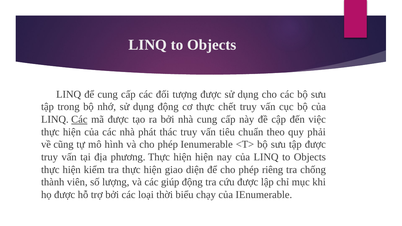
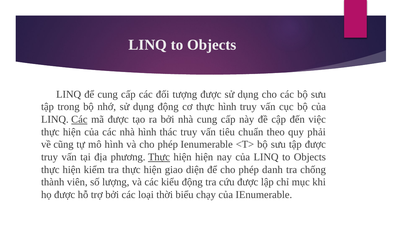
thực chết: chết -> hình
nhà phát: phát -> hình
Thực at (159, 157) underline: none -> present
riêng: riêng -> danh
giúp: giúp -> kiểu
